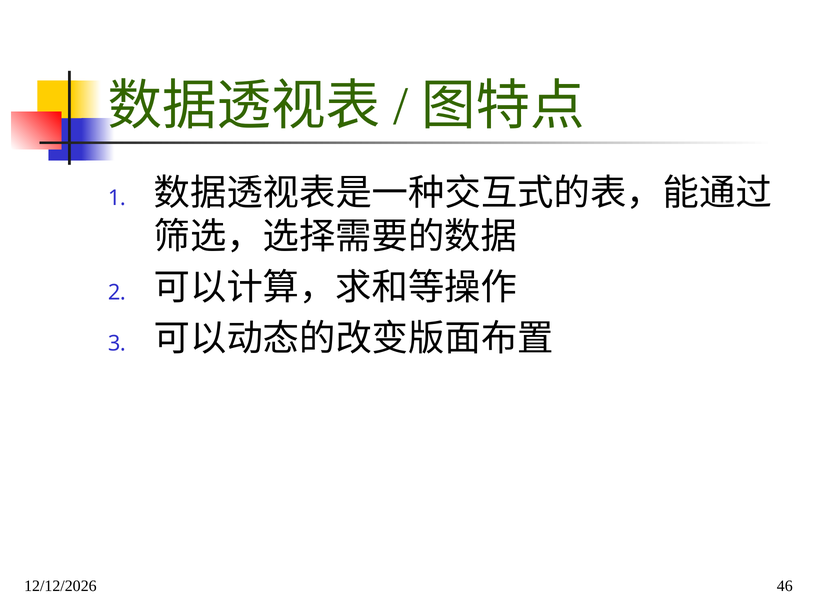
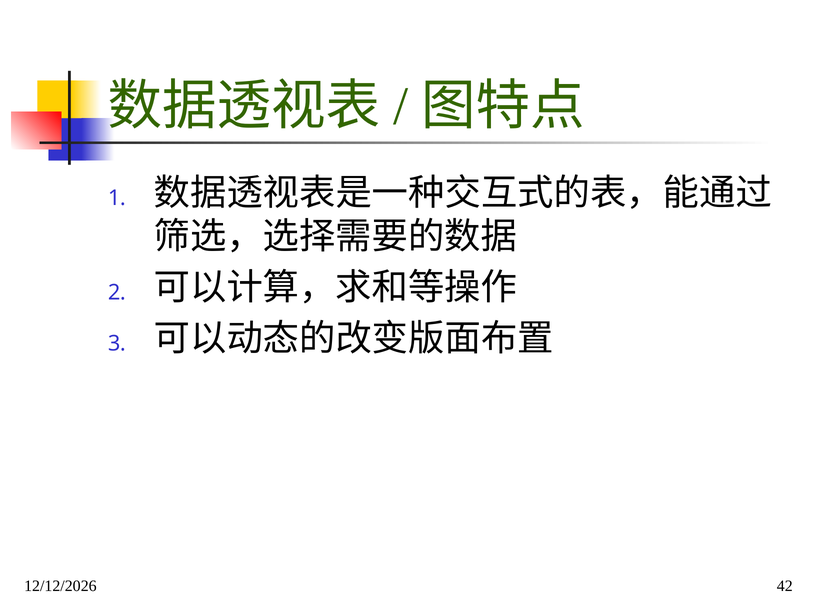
46: 46 -> 42
